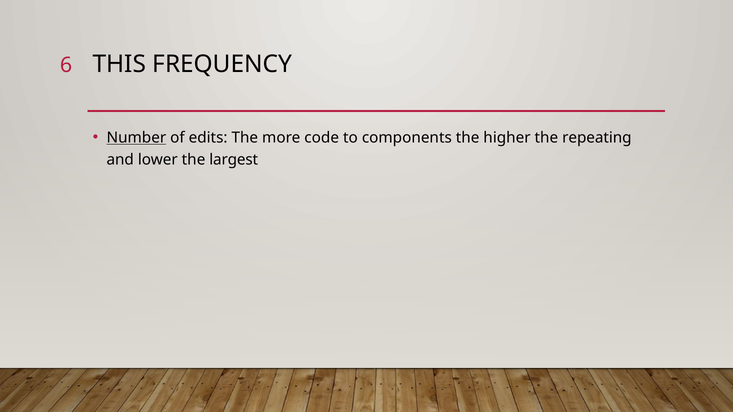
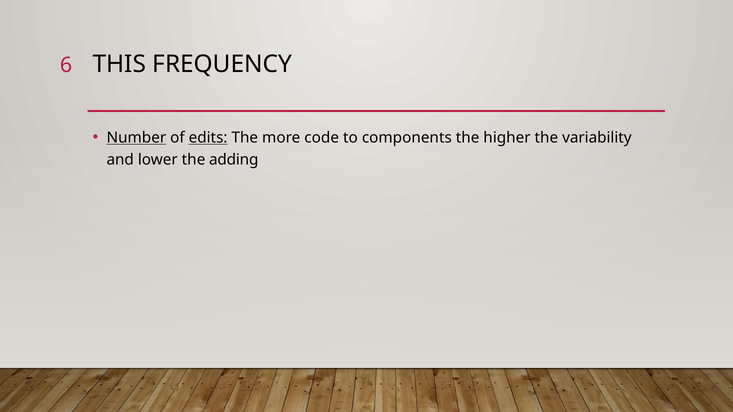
edits underline: none -> present
repeating: repeating -> variability
largest: largest -> adding
